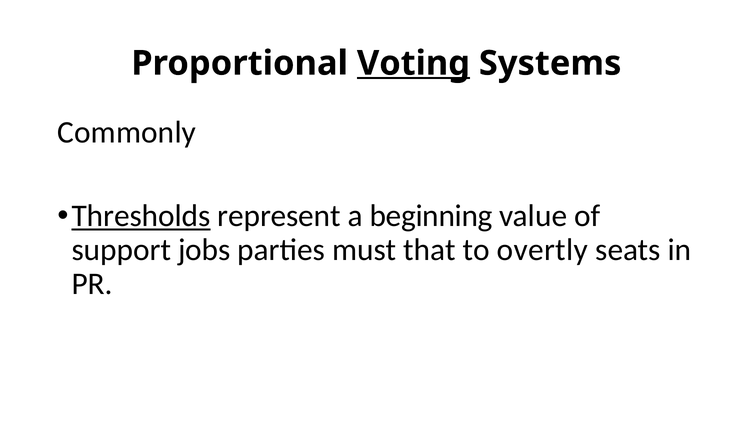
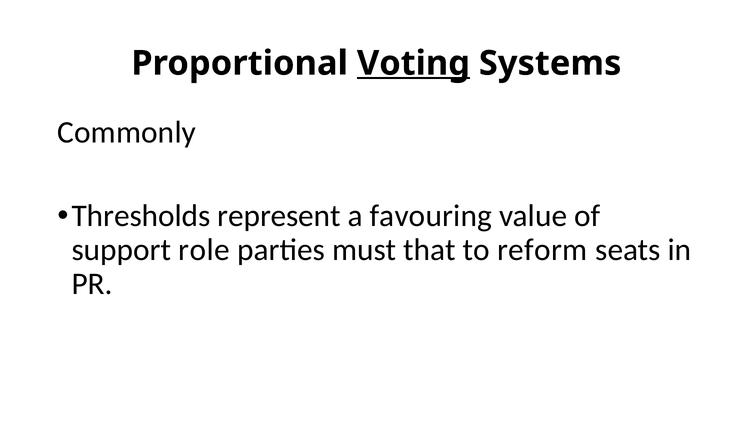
Thresholds underline: present -> none
beginning: beginning -> favouring
jobs: jobs -> role
overtly: overtly -> reform
